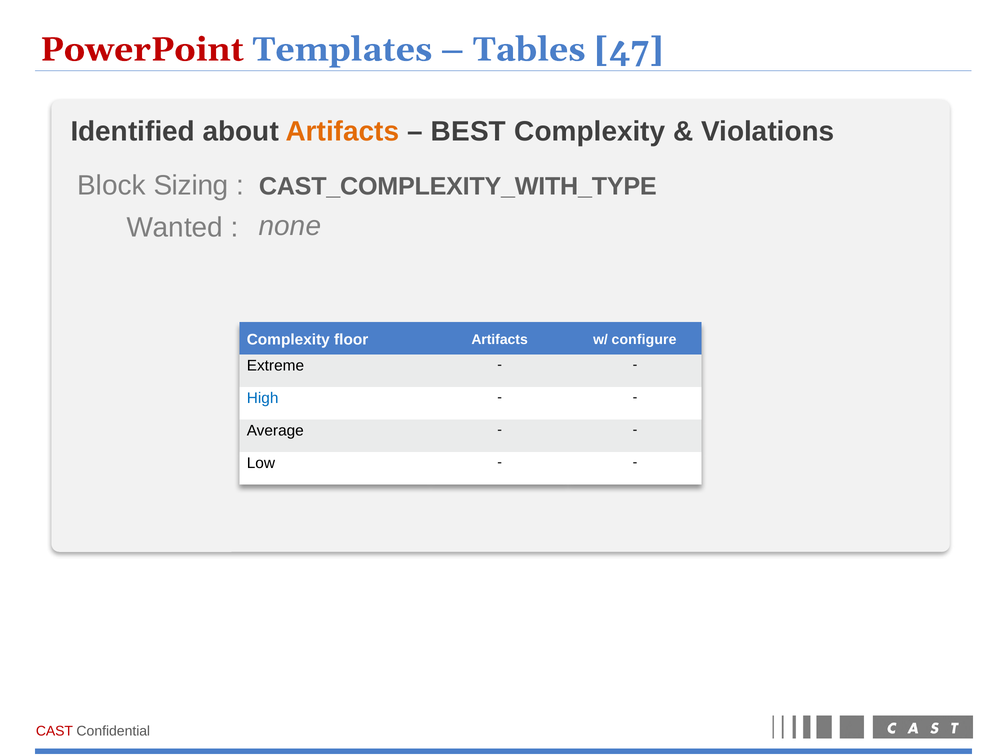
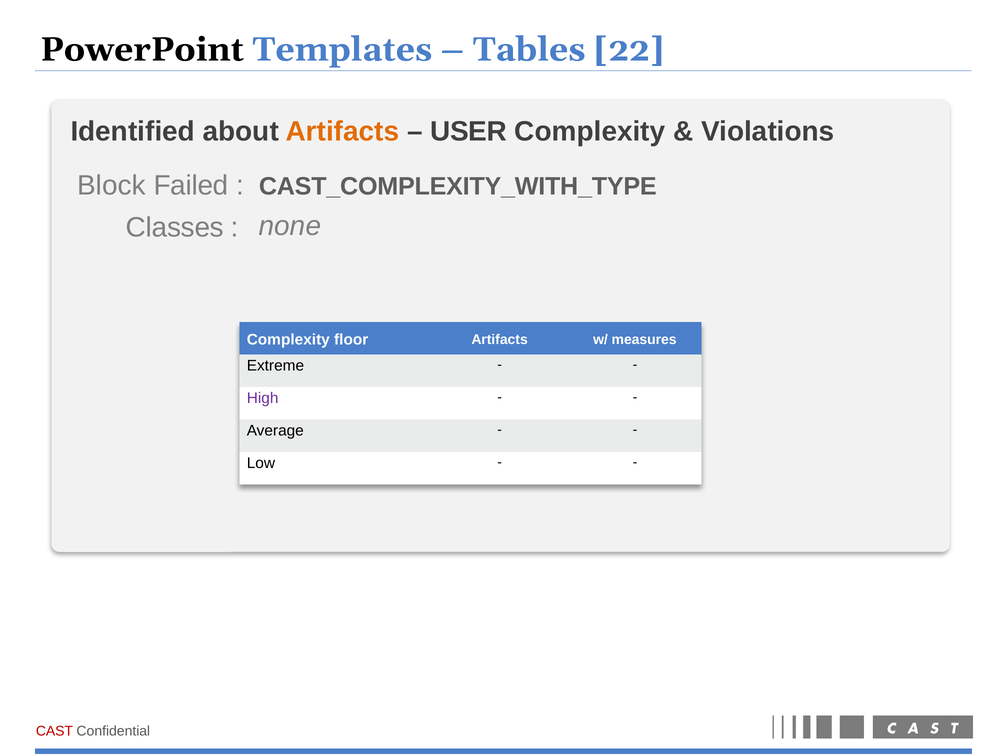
PowerPoint colour: red -> black
47: 47 -> 22
BEST: BEST -> USER
Sizing: Sizing -> Failed
Wanted: Wanted -> Classes
configure: configure -> measures
High colour: blue -> purple
